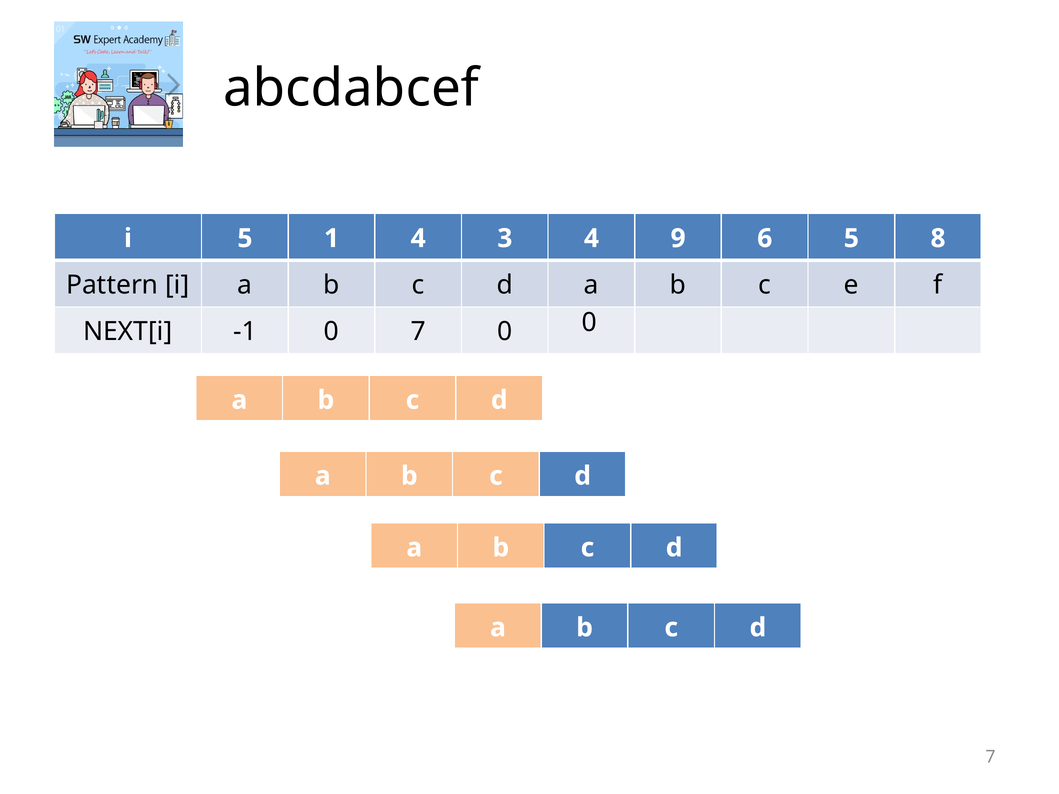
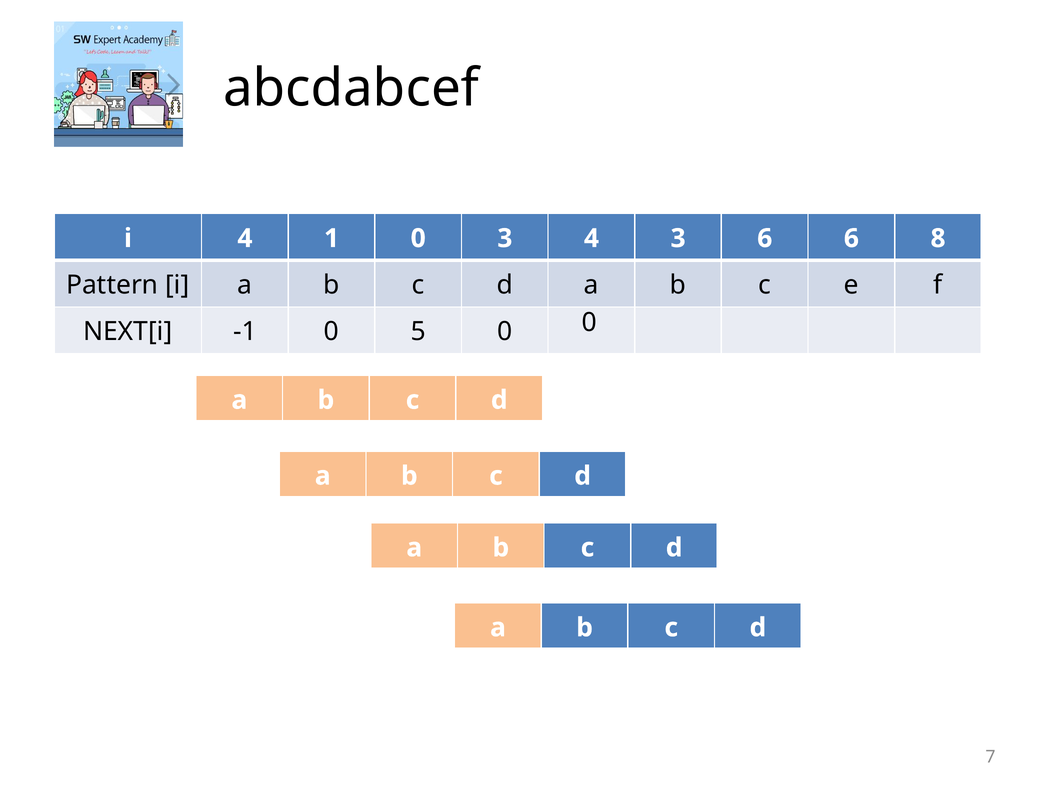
i 5: 5 -> 4
1 4: 4 -> 0
4 9: 9 -> 3
6 5: 5 -> 6
0 7: 7 -> 5
